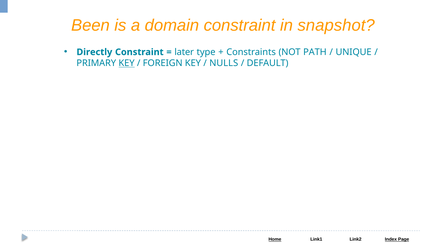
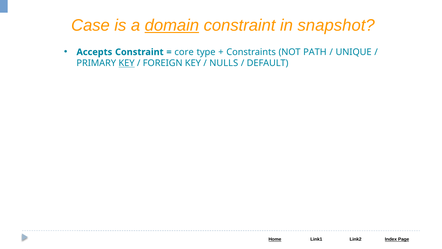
Been: Been -> Case
domain underline: none -> present
Directly: Directly -> Accepts
later: later -> core
